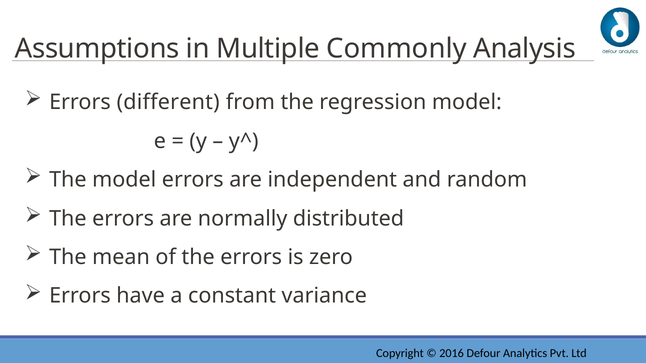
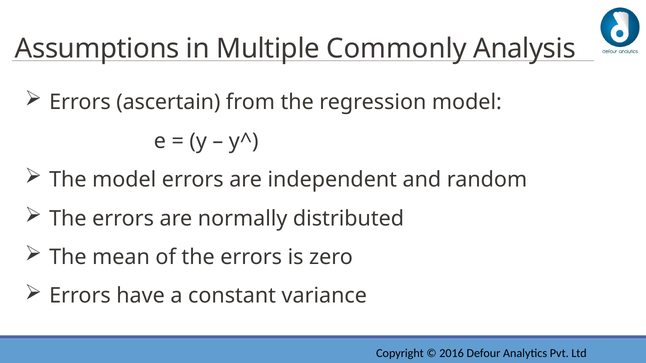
different: different -> ascertain
